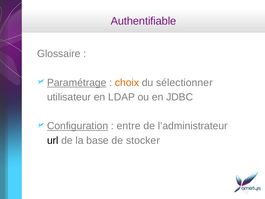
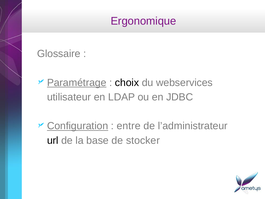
Authentifiable: Authentifiable -> Ergonomique
choix colour: orange -> black
sélectionner: sélectionner -> webservices
